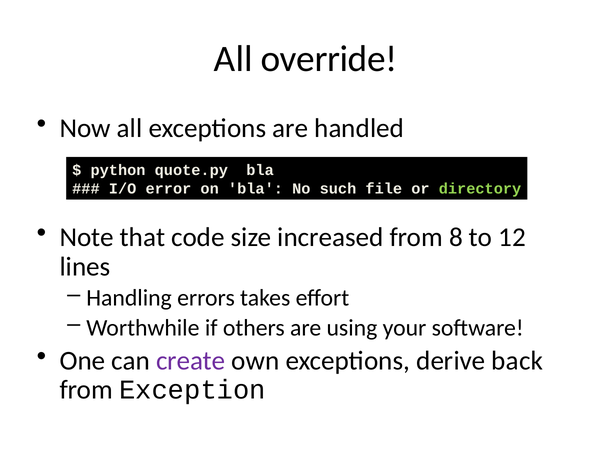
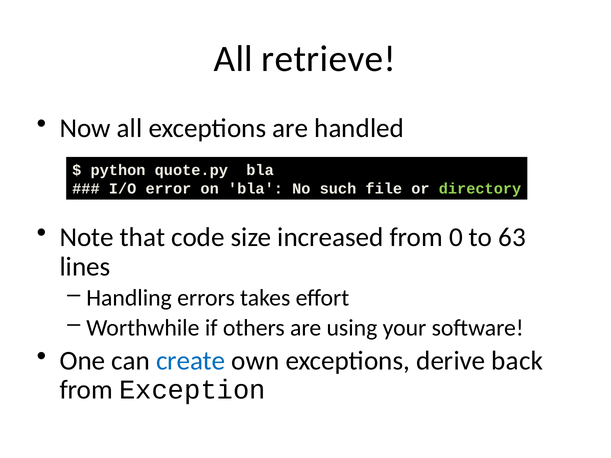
override: override -> retrieve
8: 8 -> 0
12: 12 -> 63
create colour: purple -> blue
